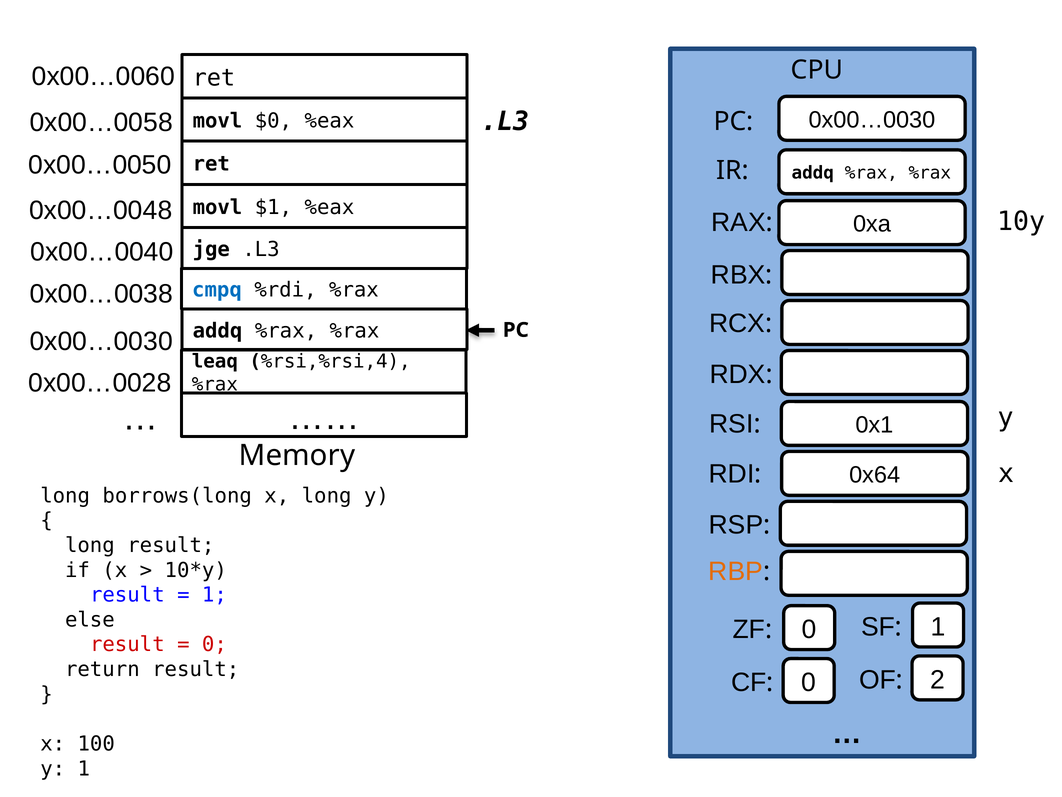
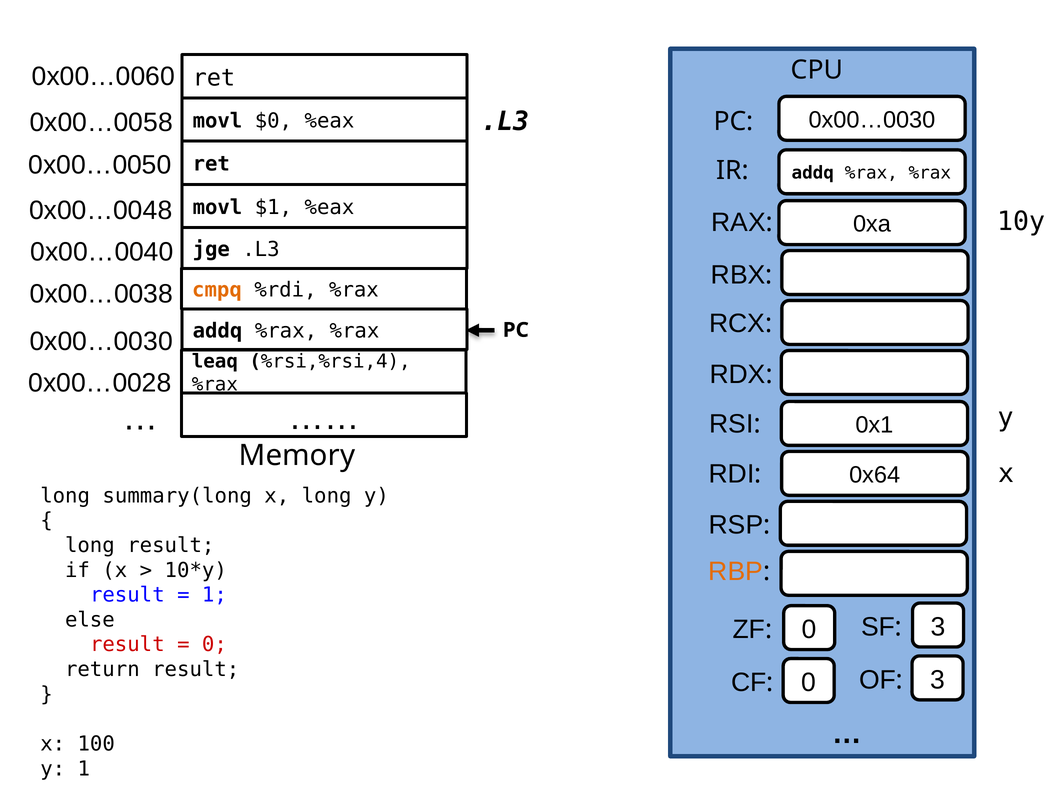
cmpq colour: blue -> orange
borrows(long: borrows(long -> summary(long
1 at (938, 626): 1 -> 3
2 at (938, 679): 2 -> 3
